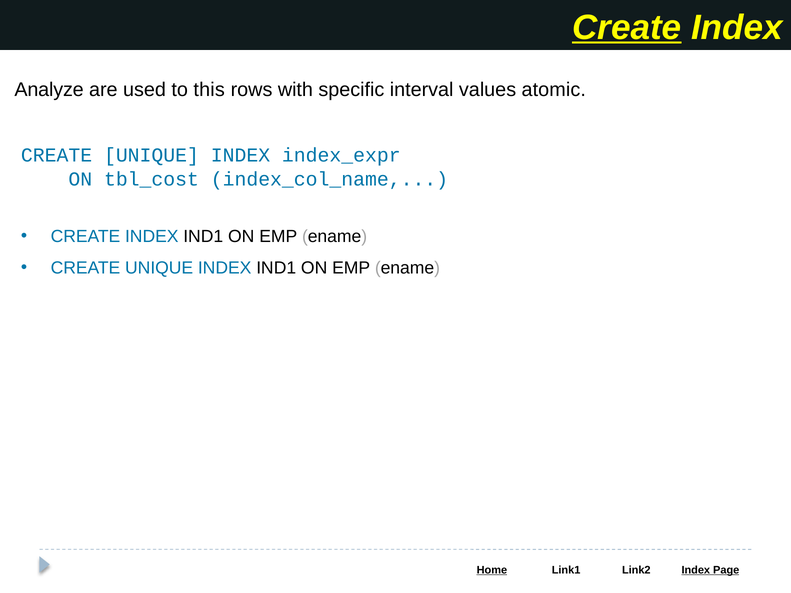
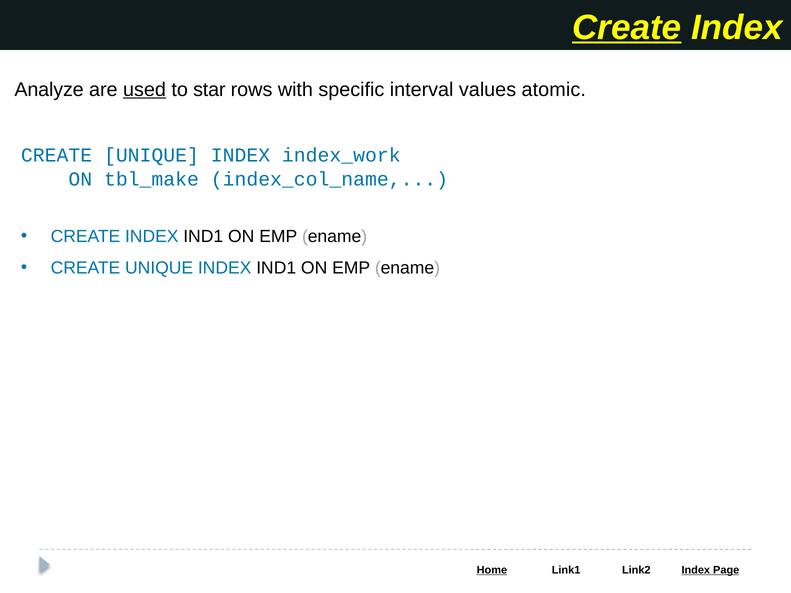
used underline: none -> present
this: this -> star
index_expr: index_expr -> index_work
tbl_cost: tbl_cost -> tbl_make
